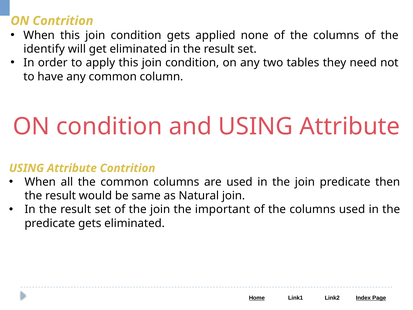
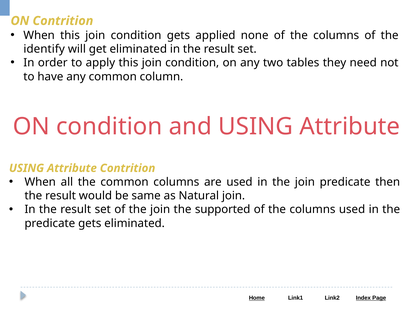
important: important -> supported
